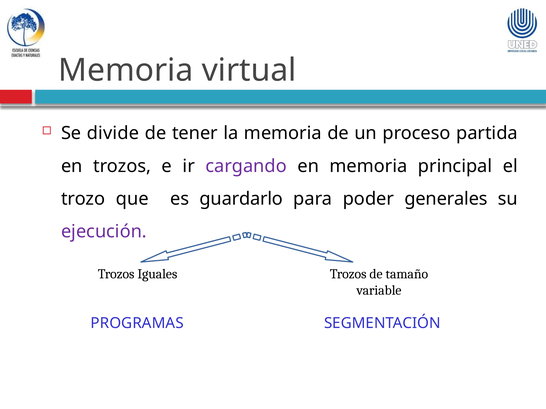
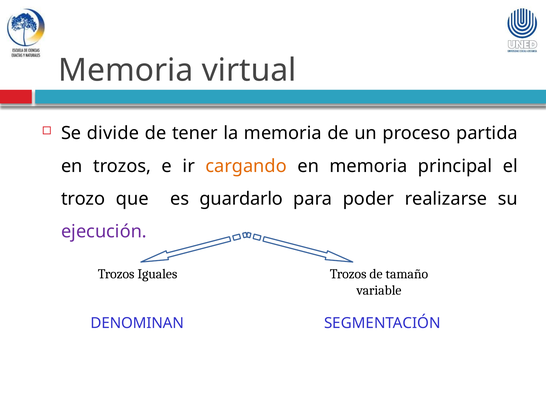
cargando colour: purple -> orange
generales: generales -> realizarse
PROGRAMAS: PROGRAMAS -> DENOMINAN
